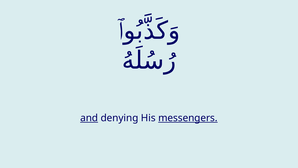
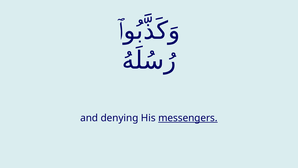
and underline: present -> none
